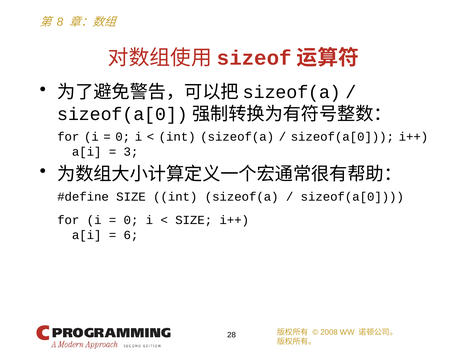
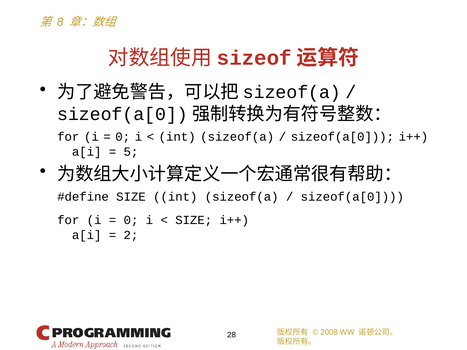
3: 3 -> 5
6: 6 -> 2
